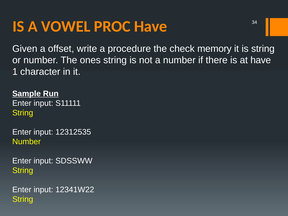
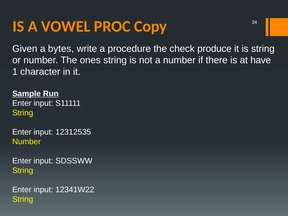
PROC Have: Have -> Copy
offset: offset -> bytes
memory: memory -> produce
